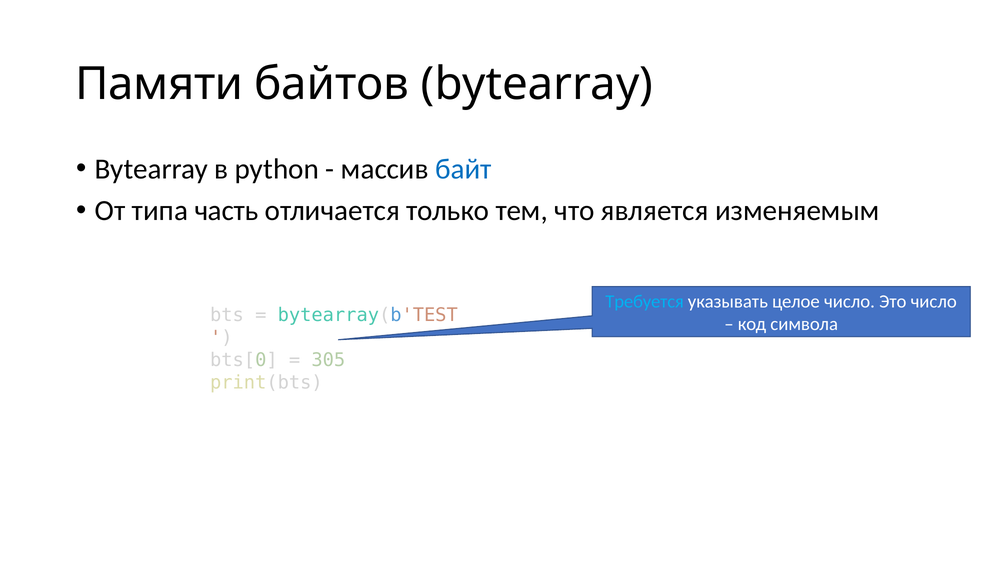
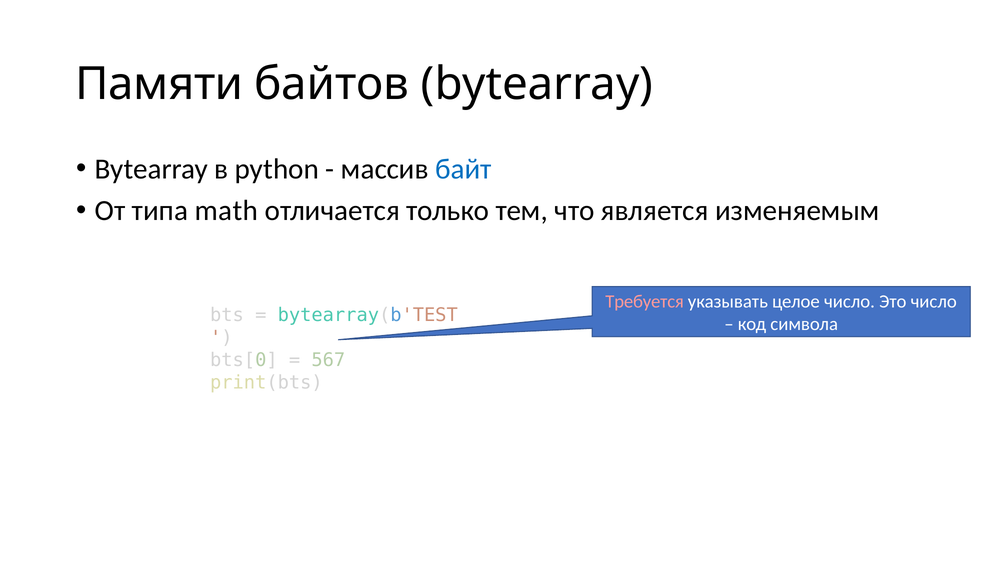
часть: часть -> math
Требуется colour: light blue -> pink
305: 305 -> 567
